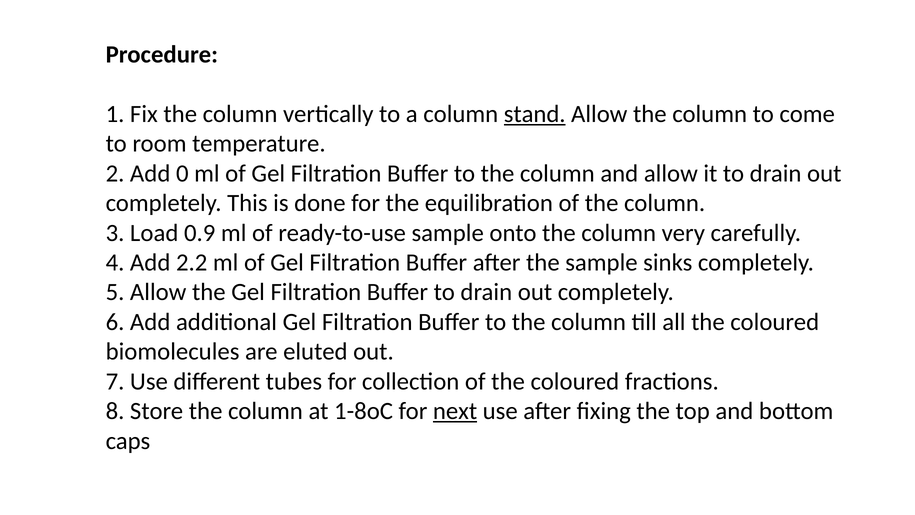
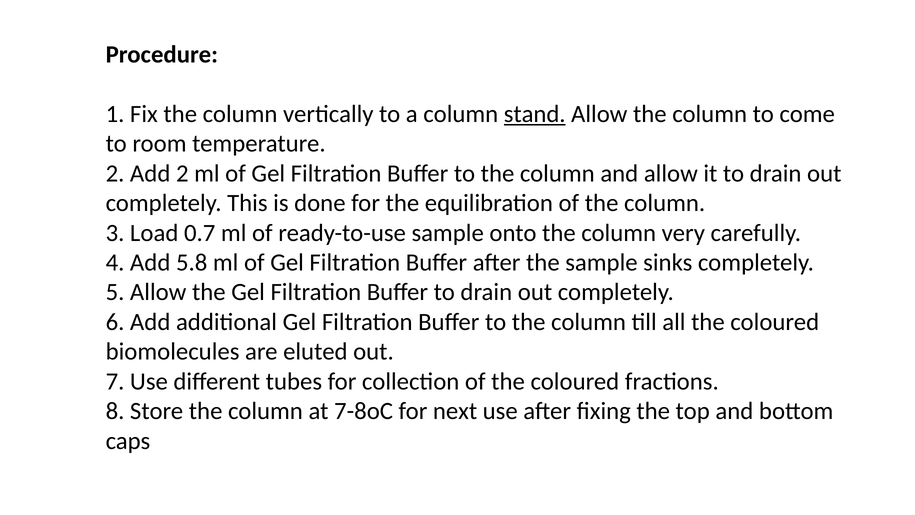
Add 0: 0 -> 2
0.9: 0.9 -> 0.7
2.2: 2.2 -> 5.8
1-8oC: 1-8oC -> 7-8oC
next underline: present -> none
